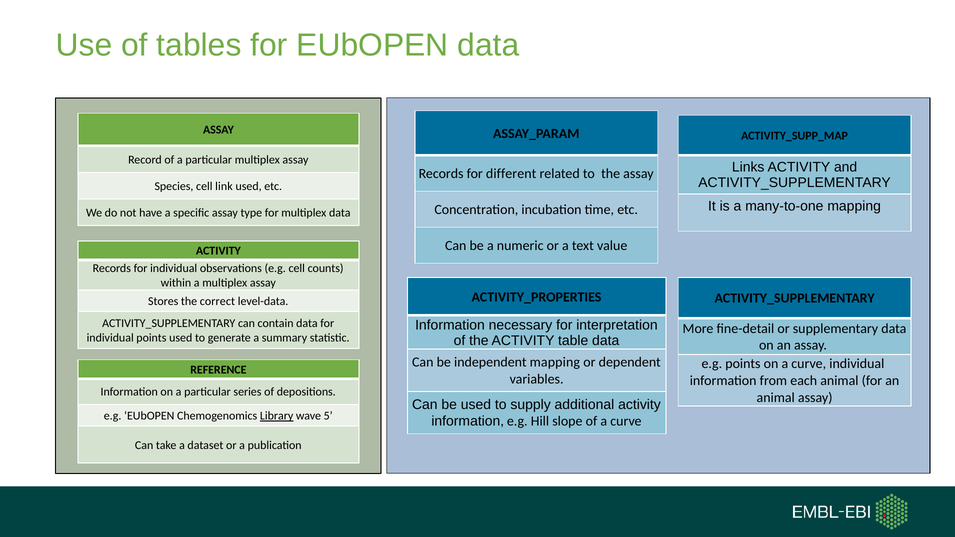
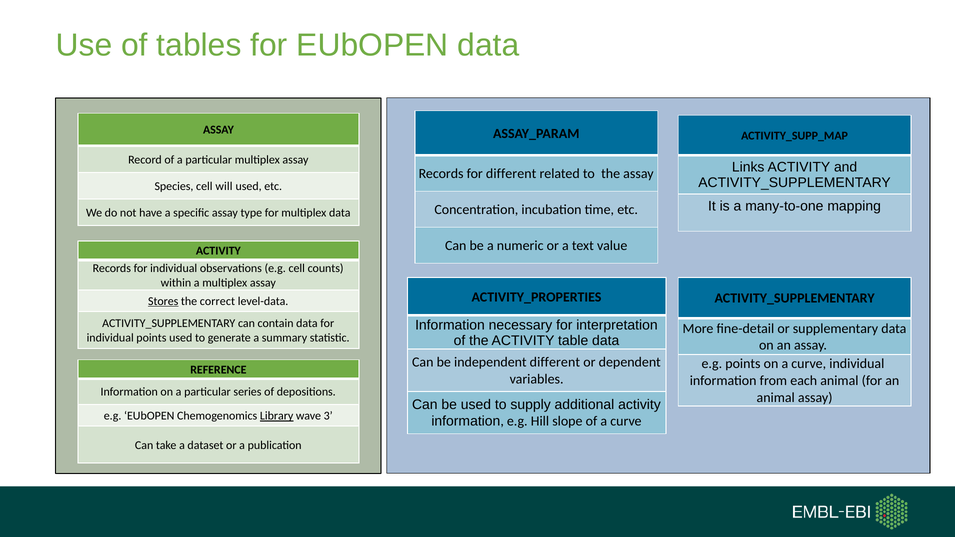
link: link -> will
Stores underline: none -> present
independent mapping: mapping -> different
5: 5 -> 3
